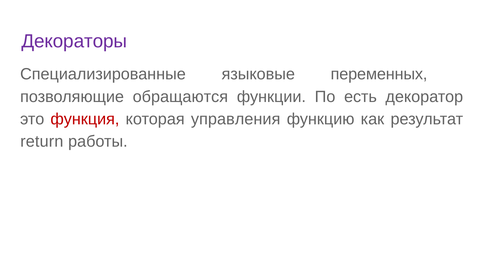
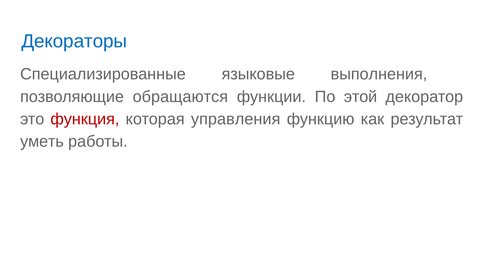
Декораторы colour: purple -> blue
переменных: переменных -> выполнения
есть: есть -> этой
return: return -> уметь
